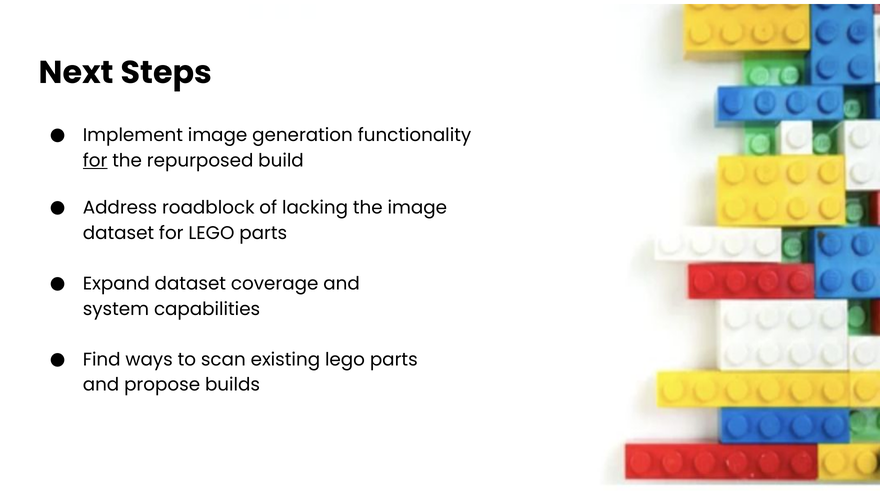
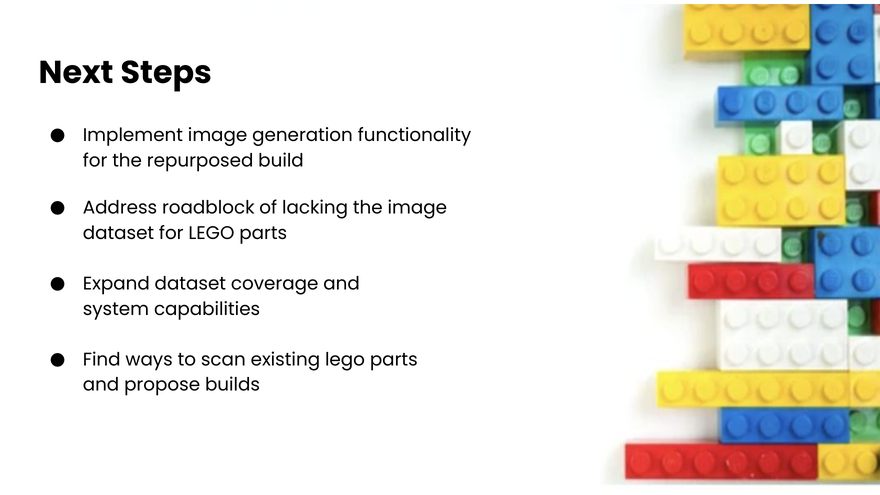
for at (95, 161) underline: present -> none
